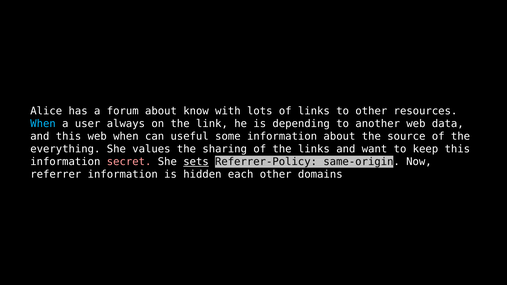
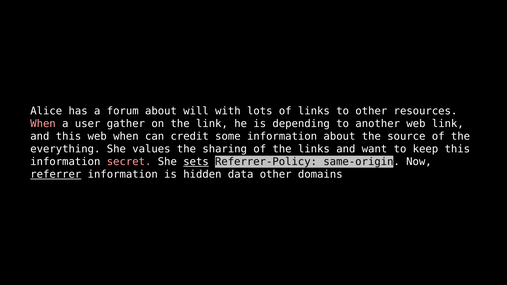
know: know -> will
When at (43, 124) colour: light blue -> pink
always: always -> gather
web data: data -> link
useful: useful -> credit
referrer underline: none -> present
each: each -> data
